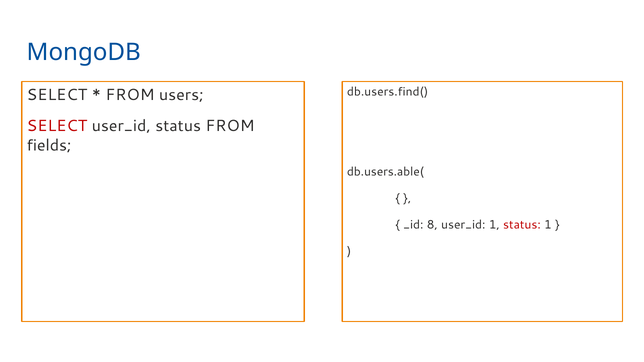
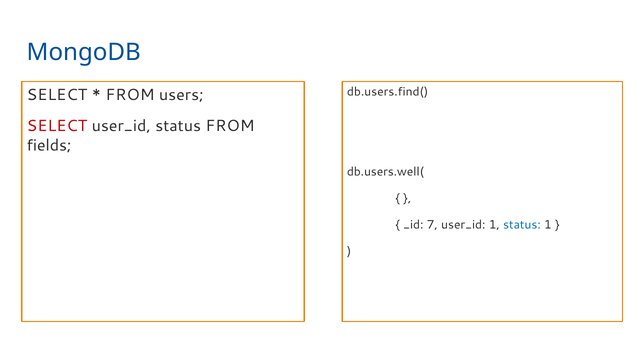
db.users.able(: db.users.able( -> db.users.well(
8: 8 -> 7
status at (522, 225) colour: red -> blue
